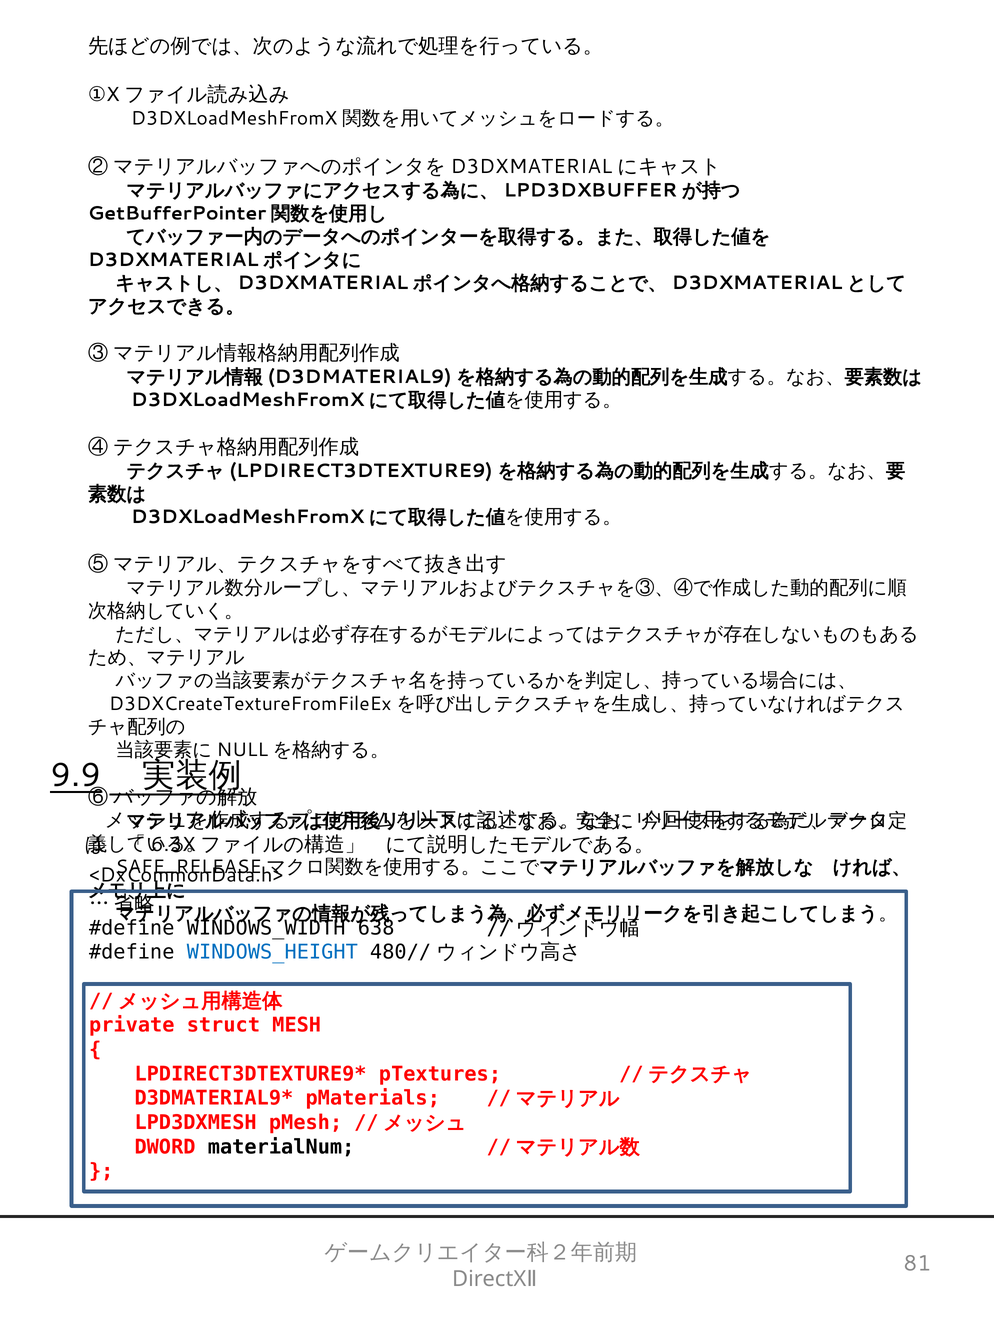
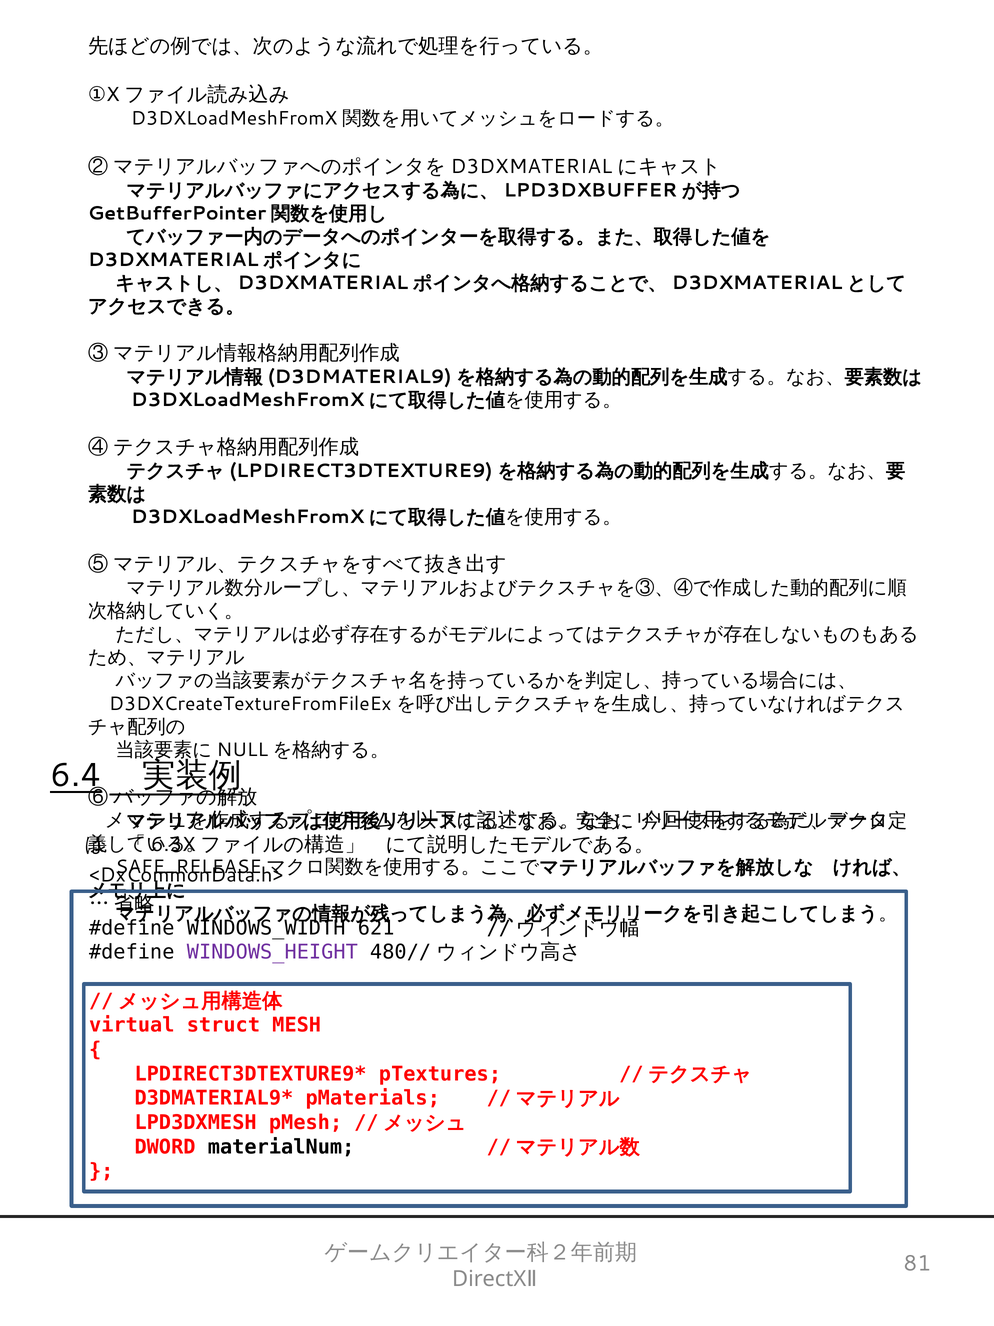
9.9: 9.9 -> 6.4
638: 638 -> 621
WINDOWS_HEIGHT colour: blue -> purple
private: private -> virtual
